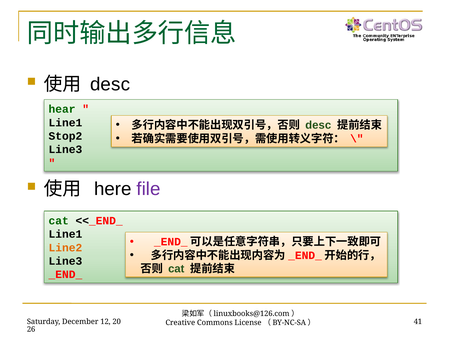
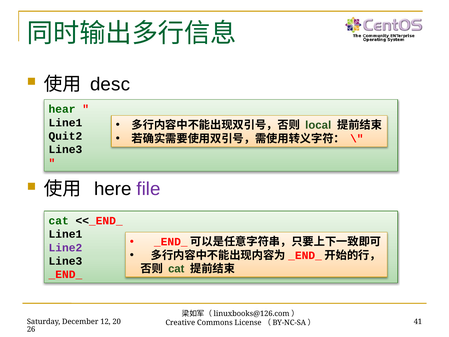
desc at (318, 125): desc -> local
Stop2: Stop2 -> Quit2
Line2 colour: orange -> purple
